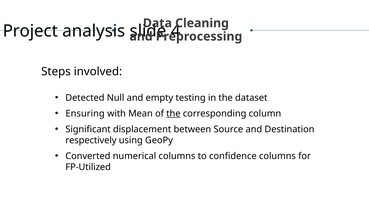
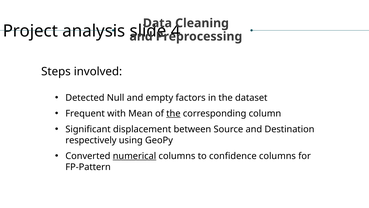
testing: testing -> factors
Ensuring: Ensuring -> Frequent
numerical underline: none -> present
FP-Utilized: FP-Utilized -> FP-Pattern
